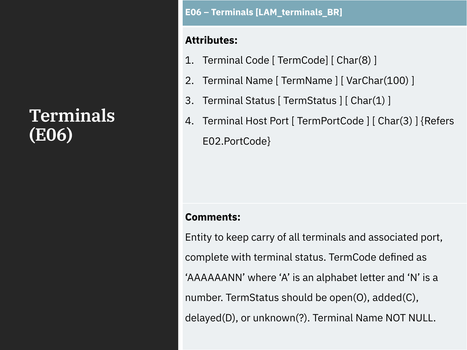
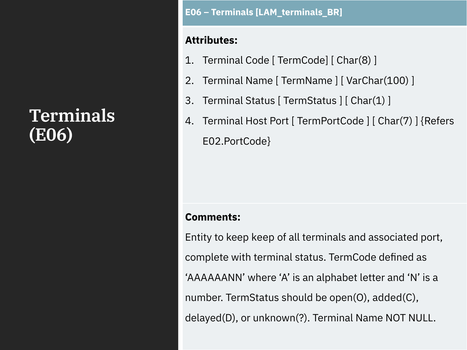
Char(3: Char(3 -> Char(7
keep carry: carry -> keep
